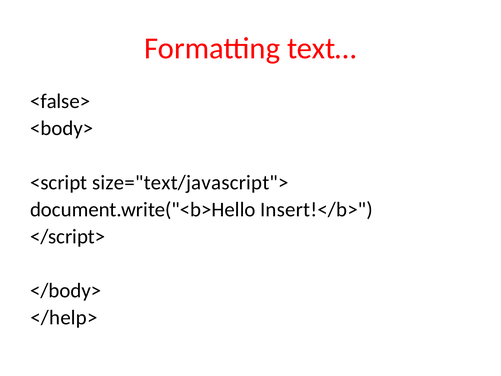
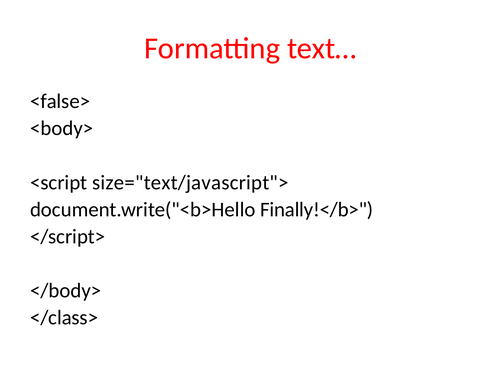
Insert!</b>: Insert!</b> -> Finally!</b>
</help>: </help> -> </class>
